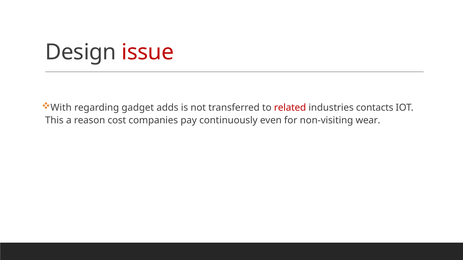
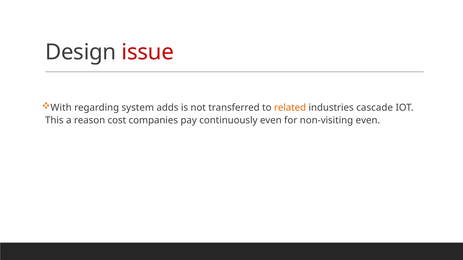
gadget: gadget -> system
related colour: red -> orange
contacts: contacts -> cascade
non-visiting wear: wear -> even
